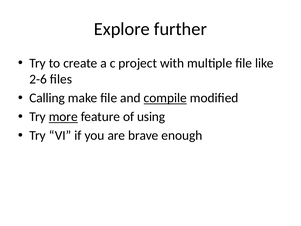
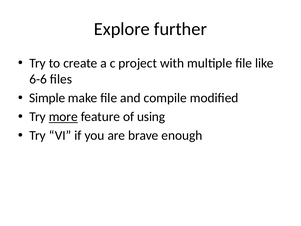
2-6: 2-6 -> 6-6
Calling: Calling -> Simple
compile underline: present -> none
